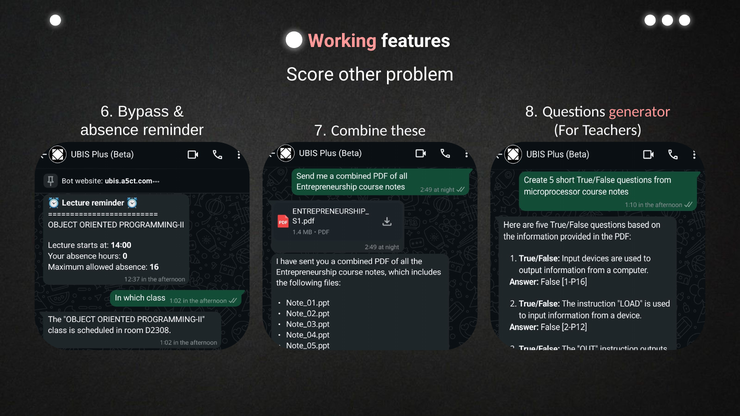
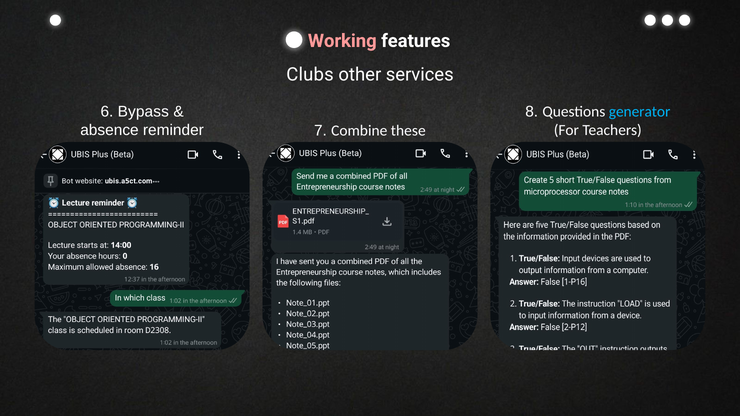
Score: Score -> Clubs
problem: problem -> services
generator colour: pink -> light blue
